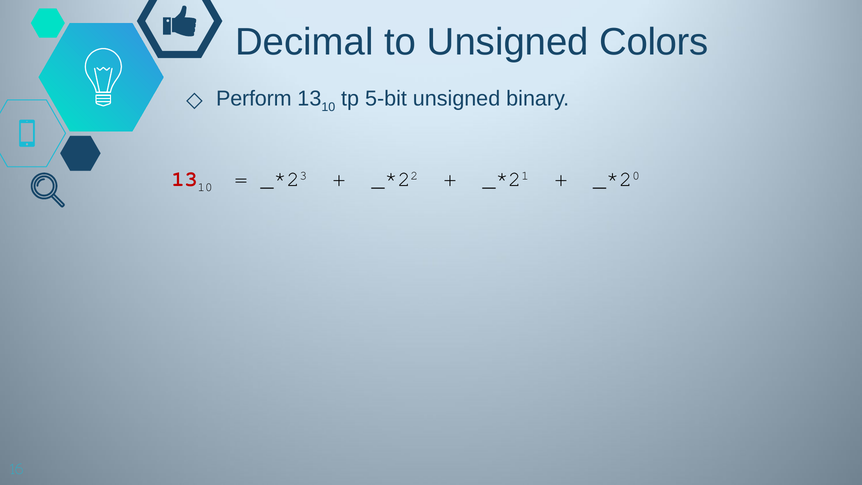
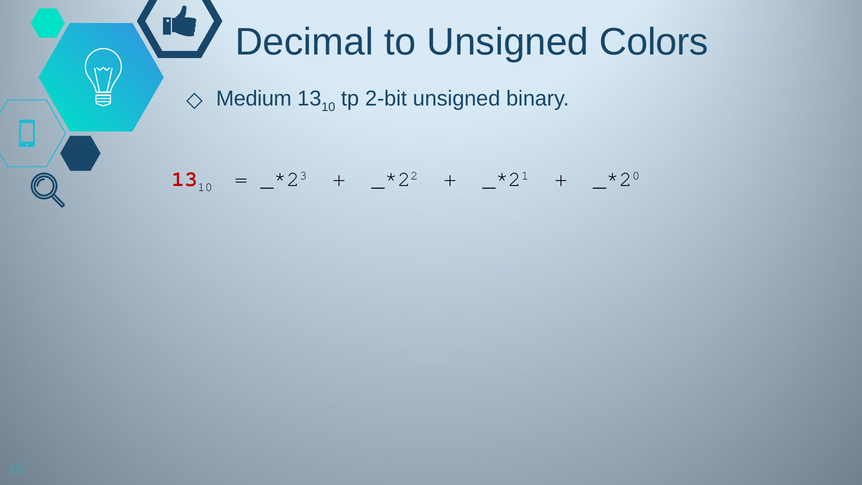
Perform: Perform -> Medium
5-bit: 5-bit -> 2-bit
